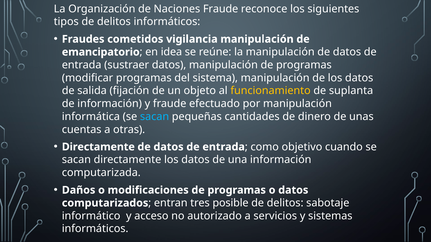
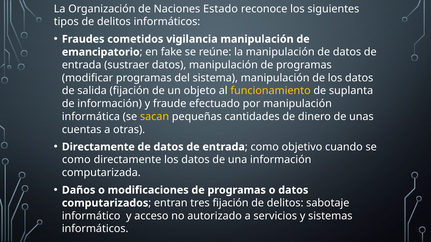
Naciones Fraude: Fraude -> Estado
idea: idea -> fake
sacan at (155, 117) colour: light blue -> yellow
sacan at (76, 160): sacan -> como
tres posible: posible -> fijación
